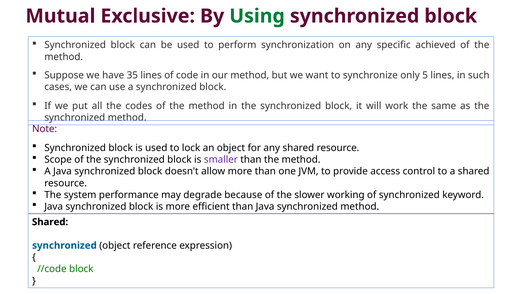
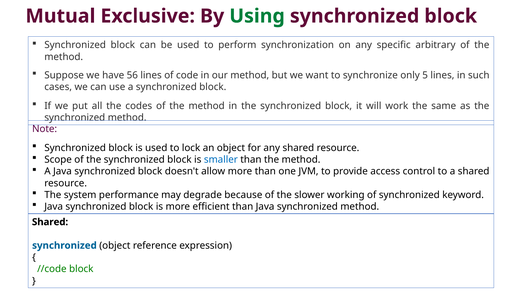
achieved: achieved -> arbitrary
35: 35 -> 56
smaller colour: purple -> blue
